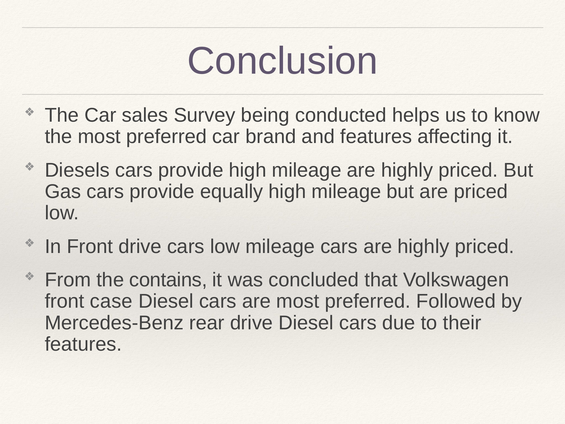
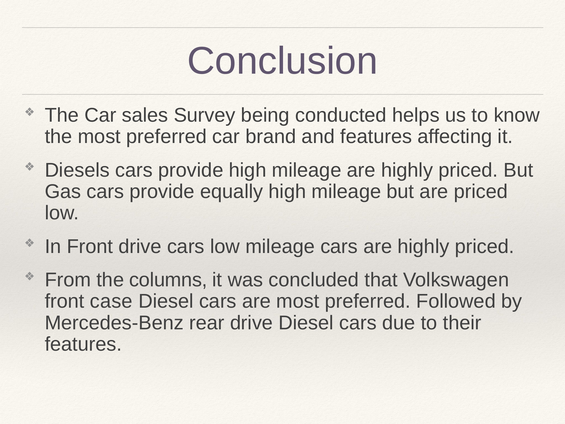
contains: contains -> columns
